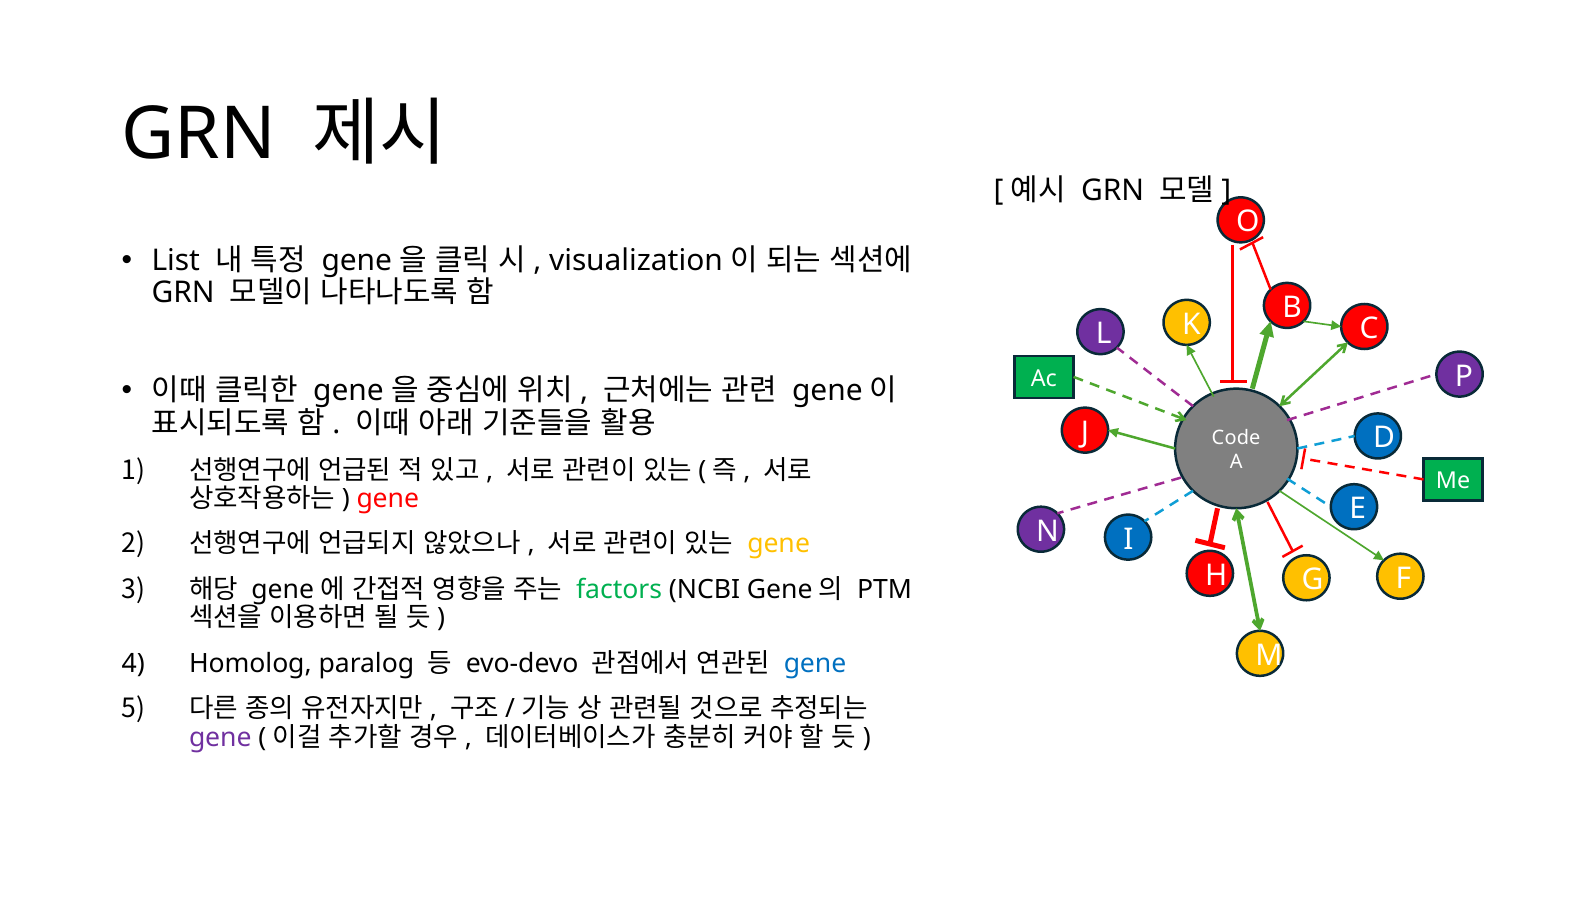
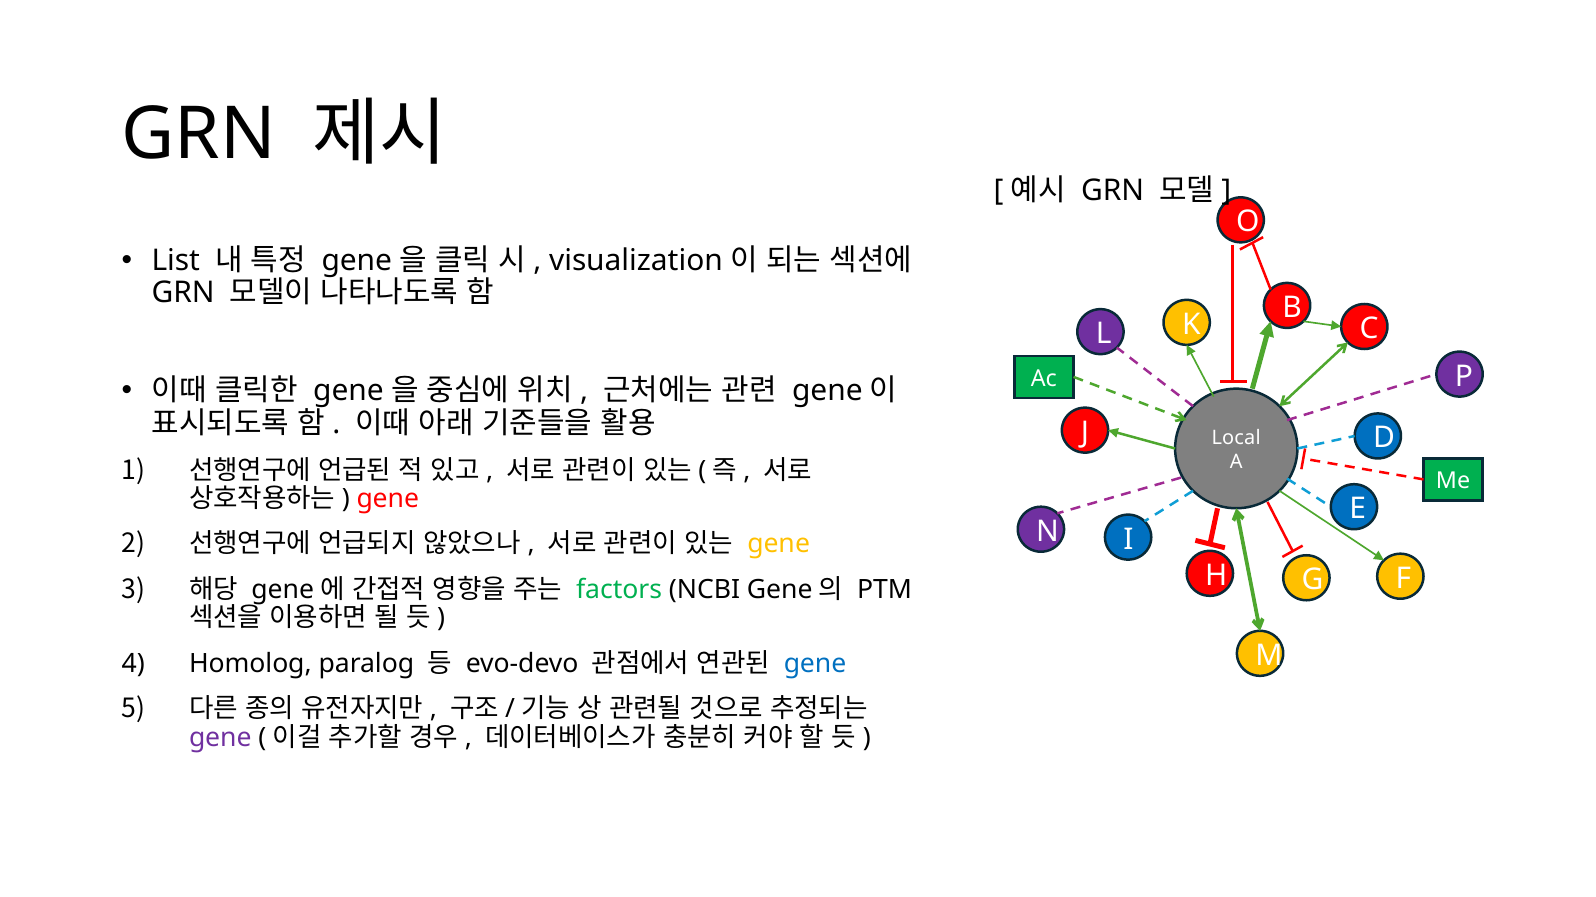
Code: Code -> Local
